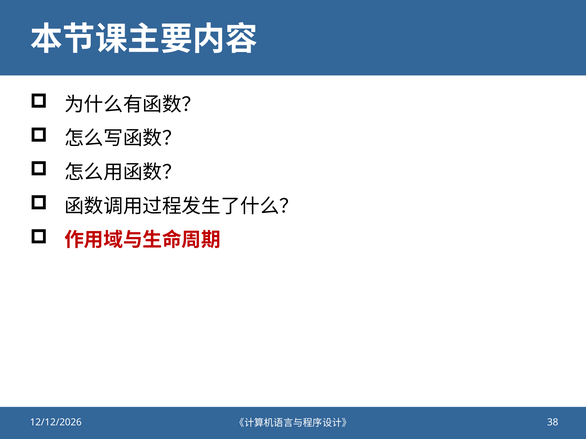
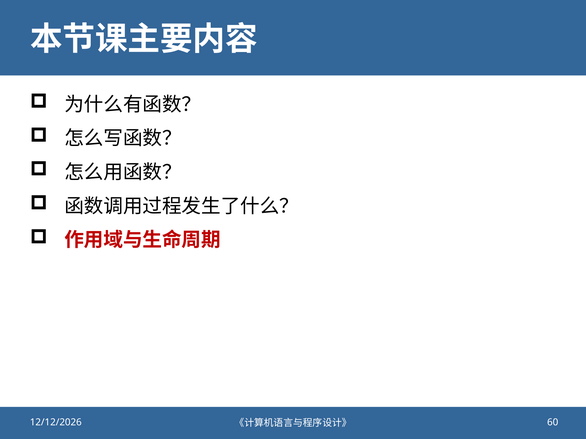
38: 38 -> 60
